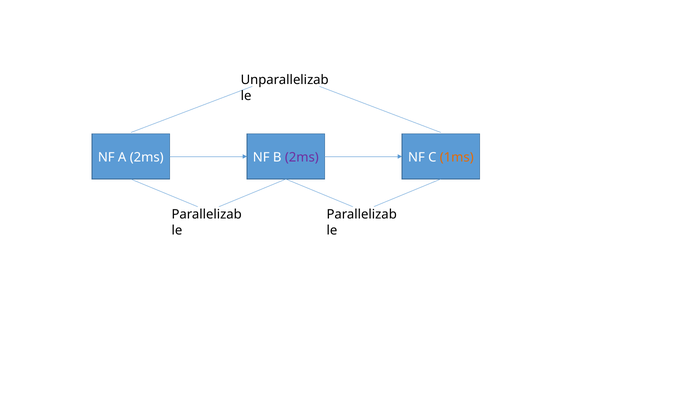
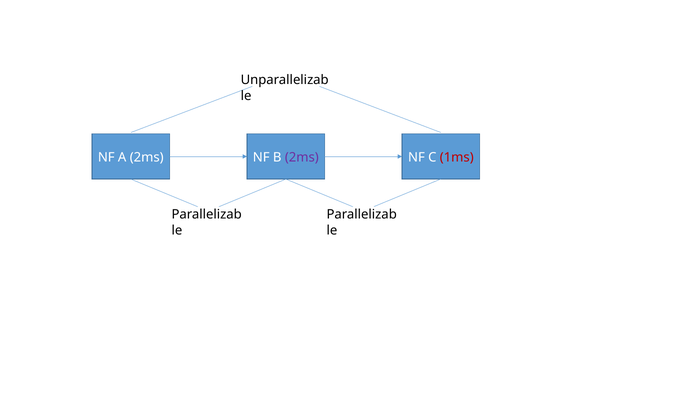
1ms colour: orange -> red
